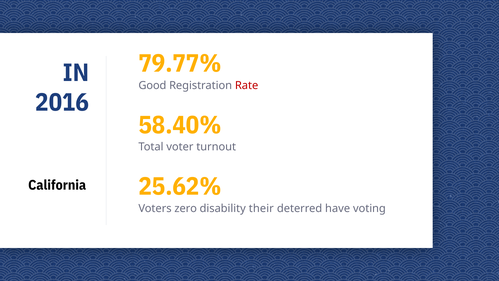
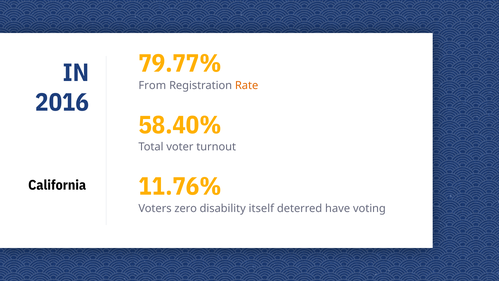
Good: Good -> From
Rate colour: red -> orange
25.62%: 25.62% -> 11.76%
their: their -> itself
